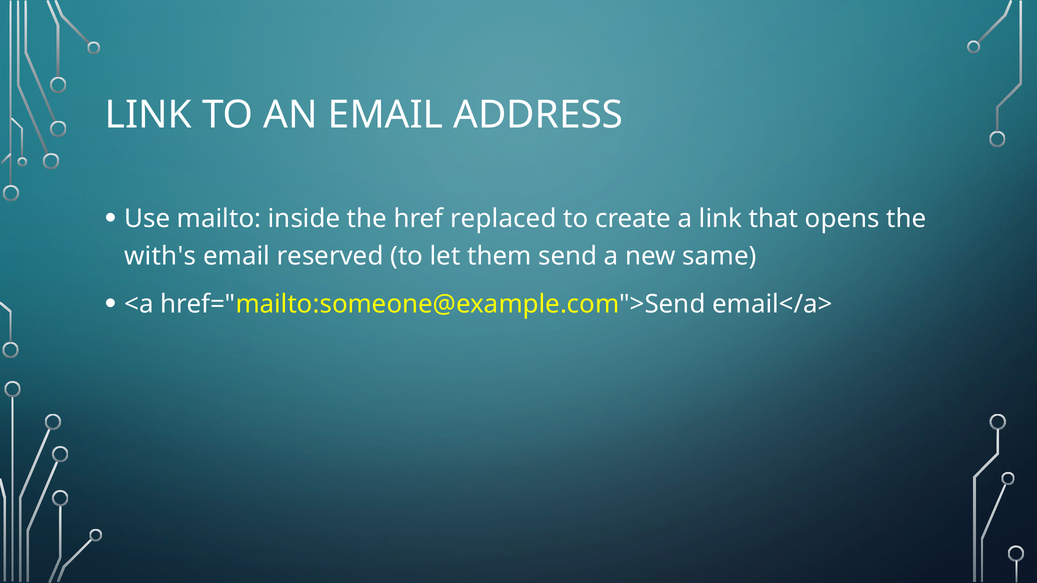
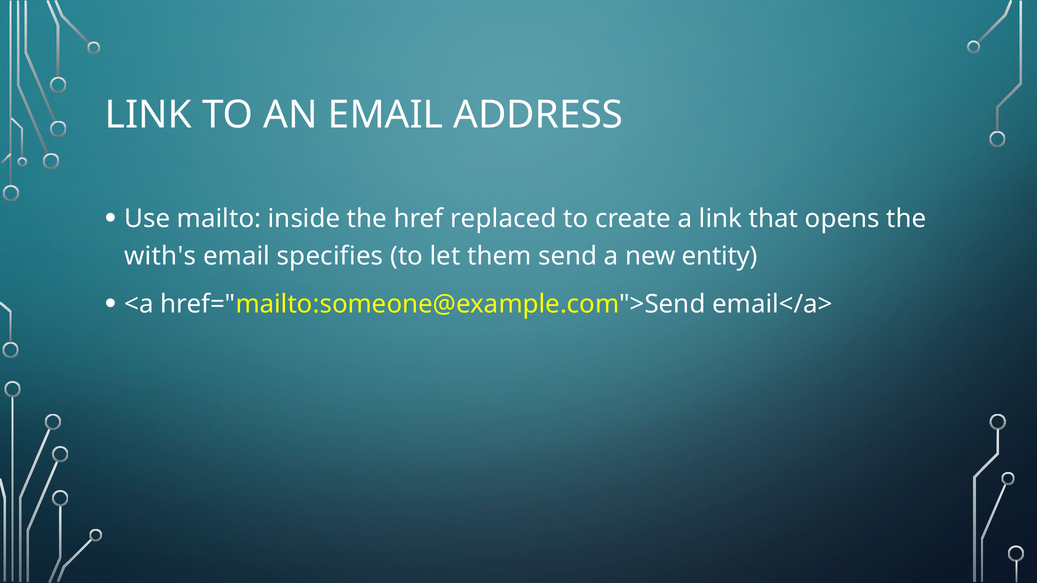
reserved: reserved -> specifies
same: same -> entity
